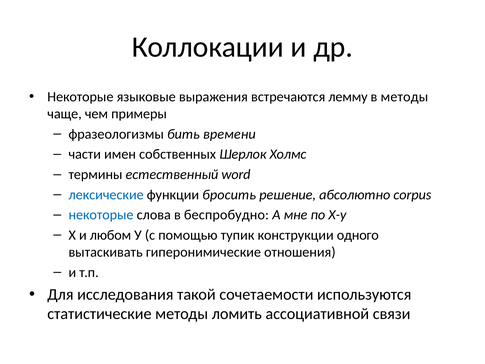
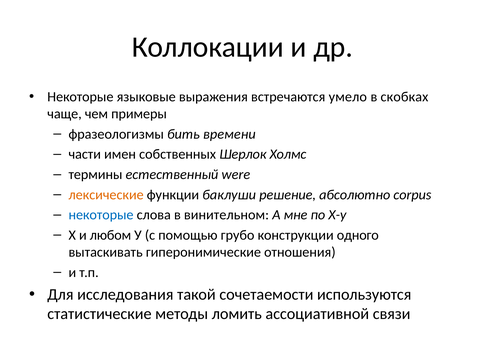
лемму: лемму -> умело
в методы: методы -> скобках
word: word -> were
лексические colour: blue -> orange
бросить: бросить -> баклуши
беспробудно: беспробудно -> винительном
тупик: тупик -> грубо
